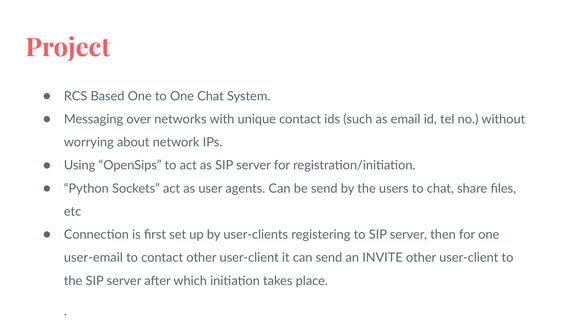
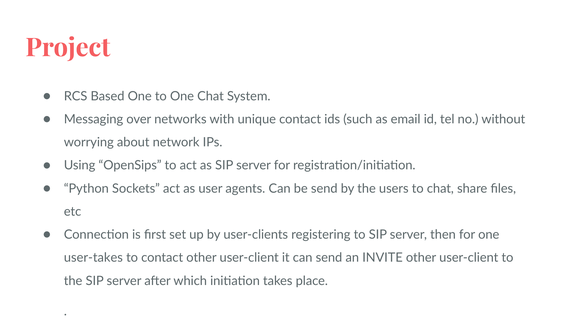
user-email: user-email -> user-takes
